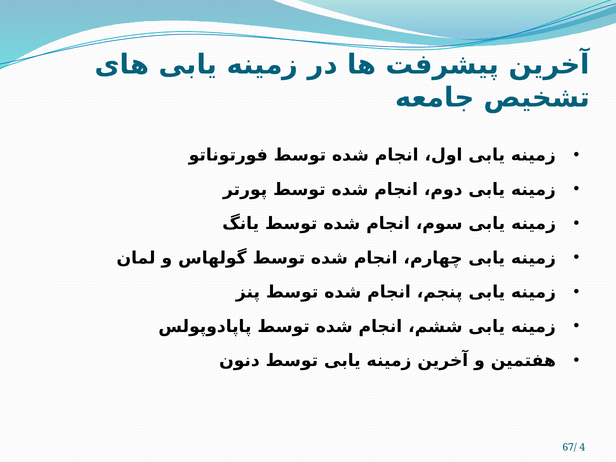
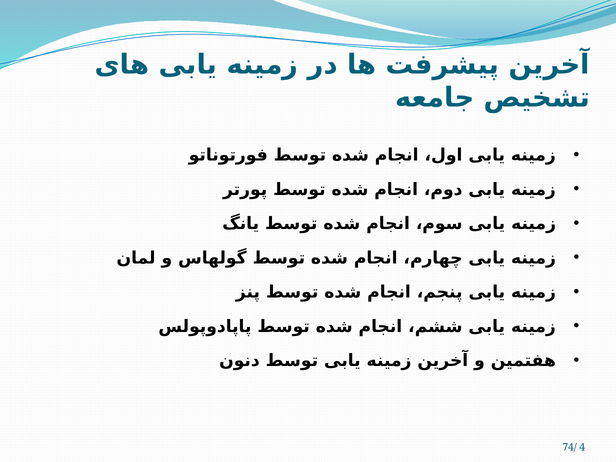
67/: 67/ -> 74/
